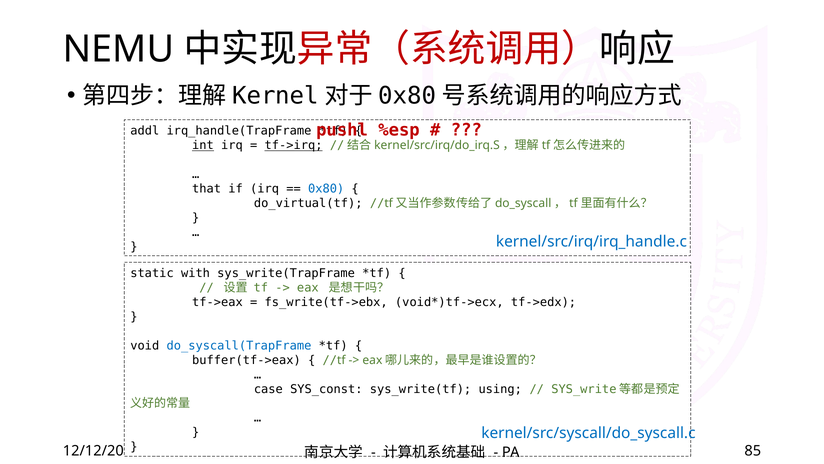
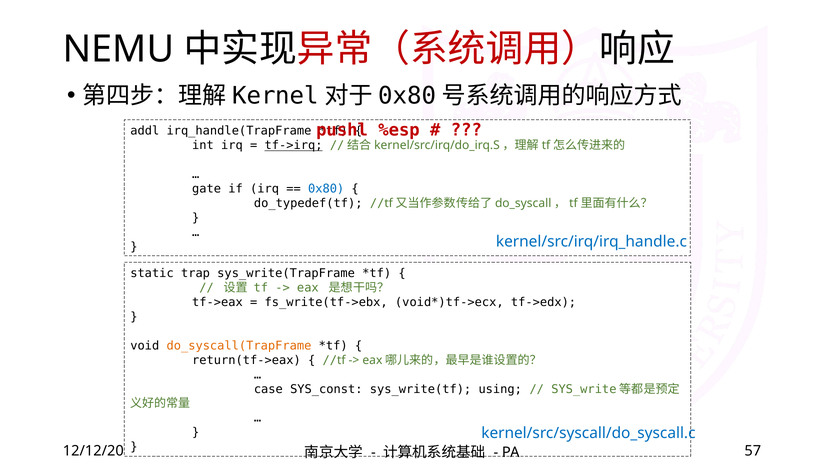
int underline: present -> none
that: that -> gate
do_virtual(tf: do_virtual(tf -> do_typedef(tf
with: with -> trap
do_syscall(TrapFrame colour: blue -> orange
buffer(tf->eax: buffer(tf->eax -> return(tf->eax
85: 85 -> 57
